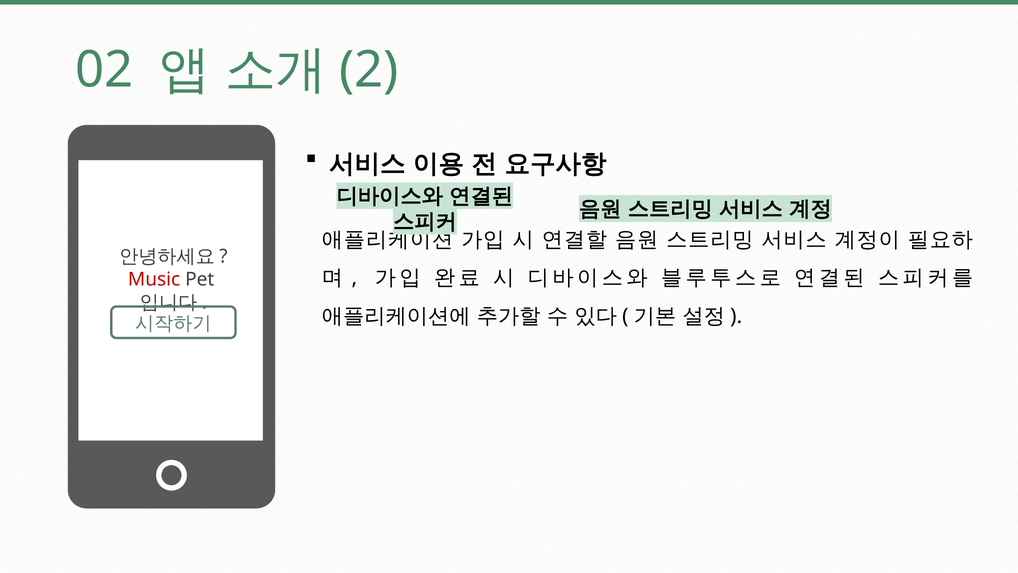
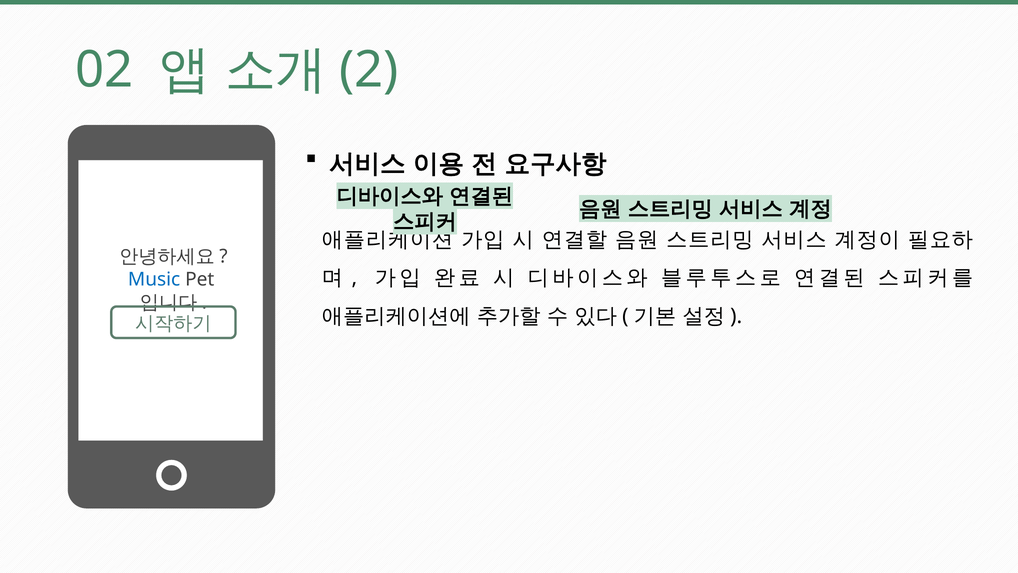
Music colour: red -> blue
